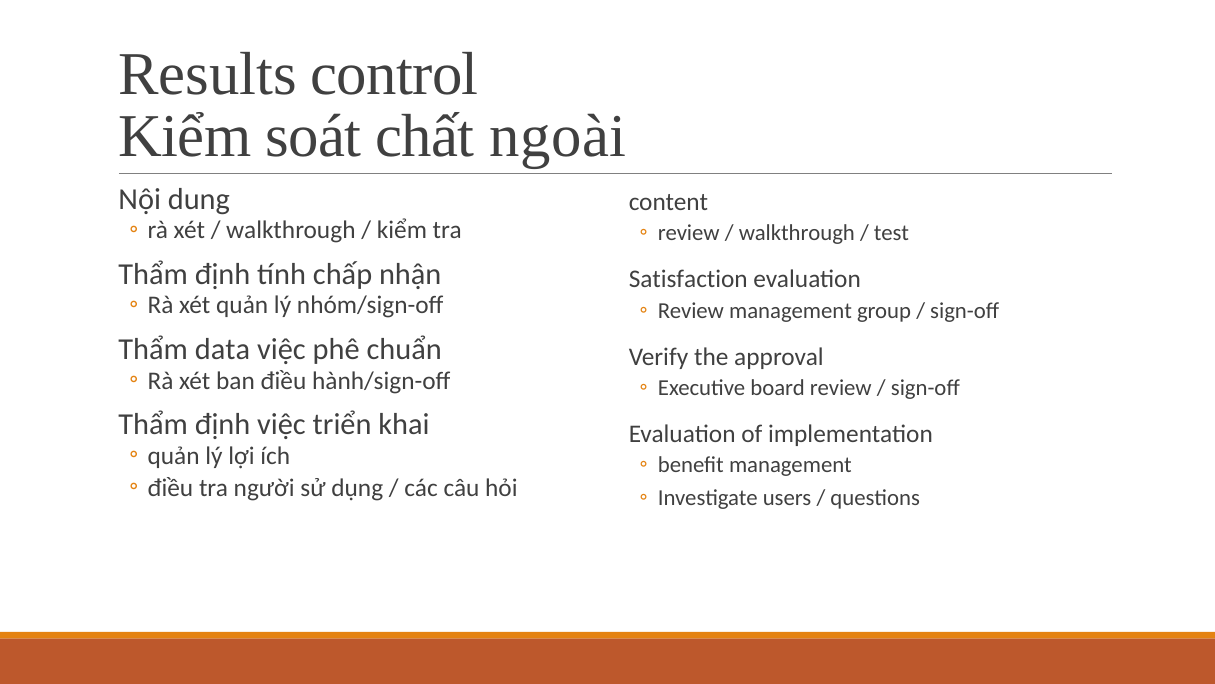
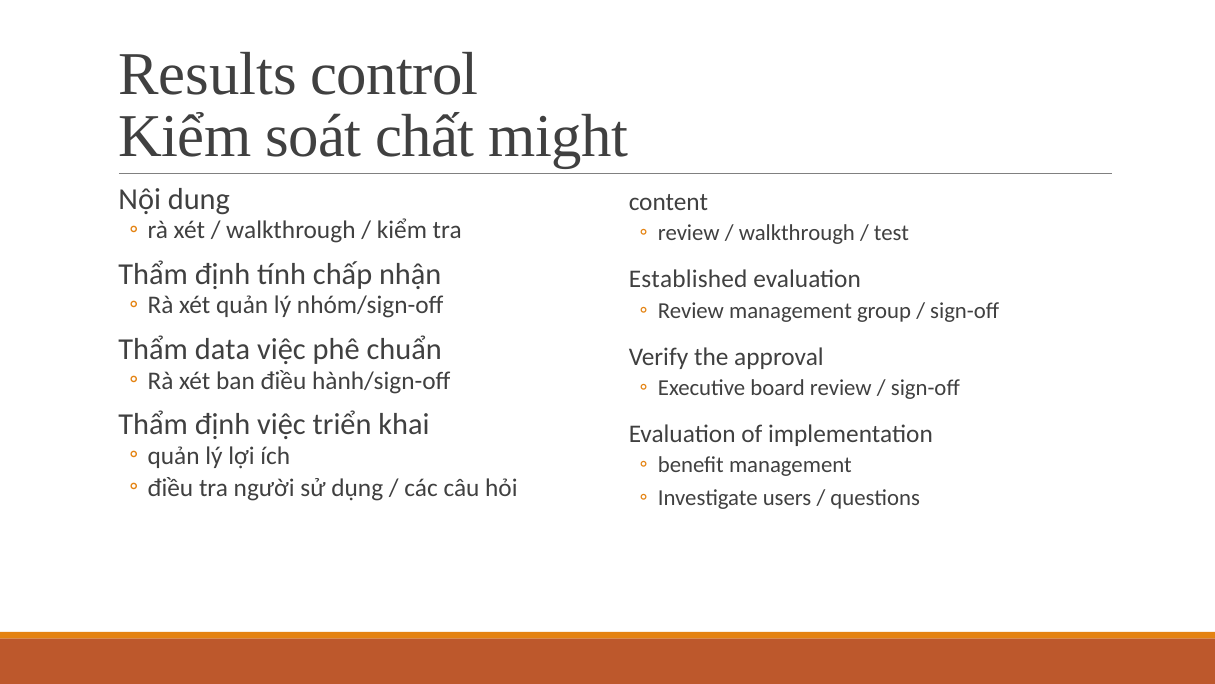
ngoài: ngoài -> might
Satisfaction: Satisfaction -> Established
